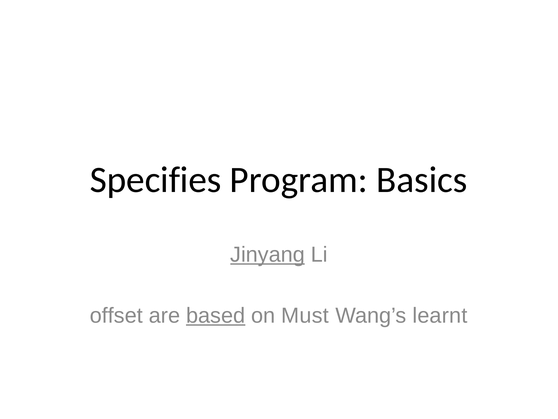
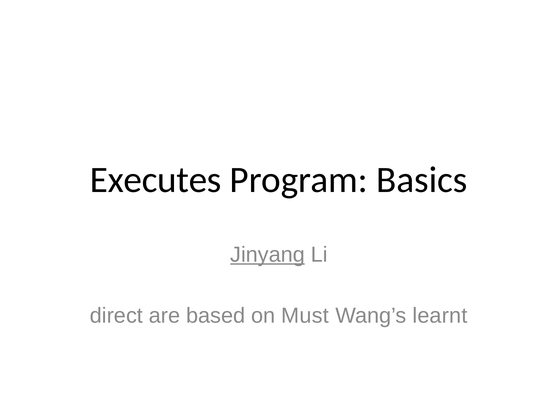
Specifies: Specifies -> Executes
offset: offset -> direct
based underline: present -> none
